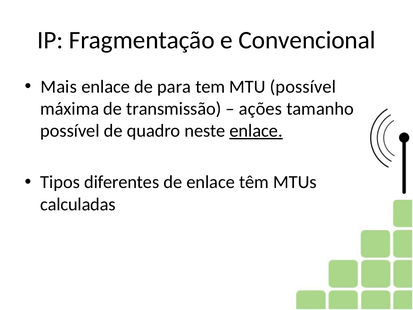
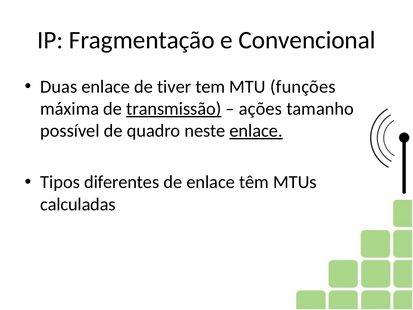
Mais: Mais -> Duas
para: para -> tiver
MTU possível: possível -> funções
transmissão underline: none -> present
